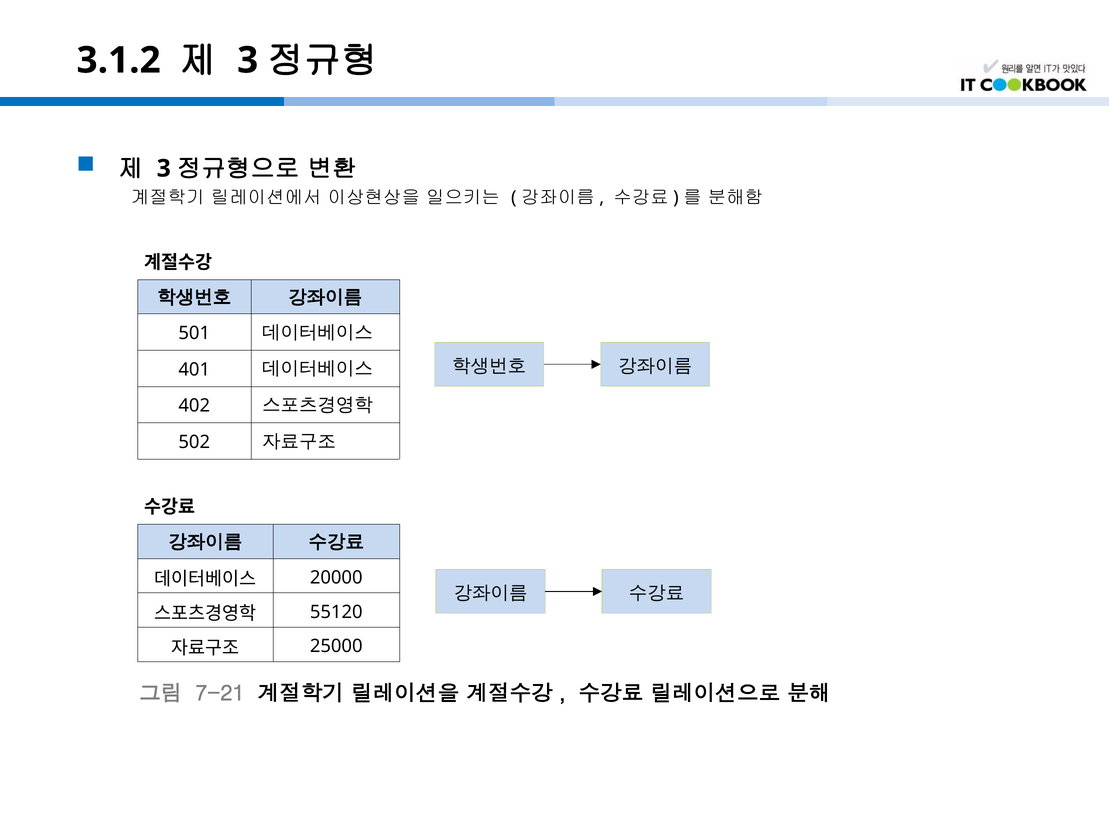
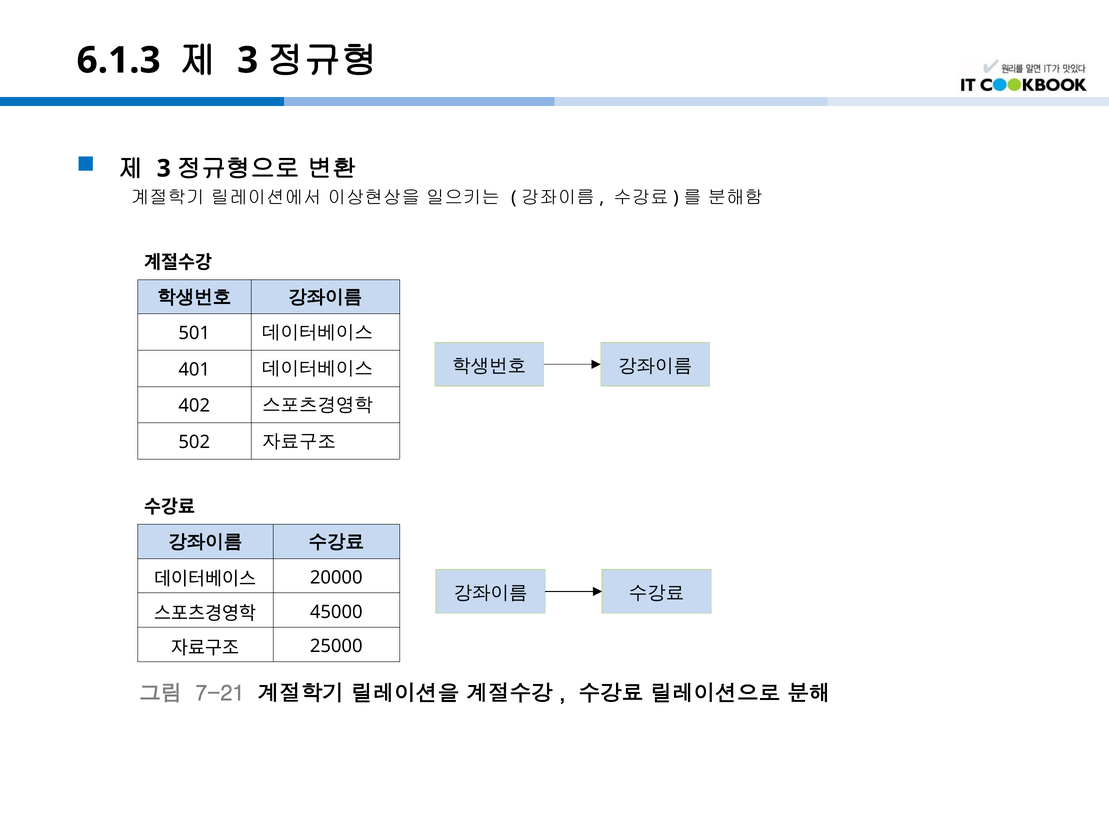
3.1.2: 3.1.2 -> 6.1.3
55120: 55120 -> 45000
